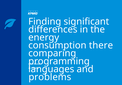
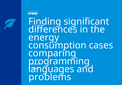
there: there -> cases
